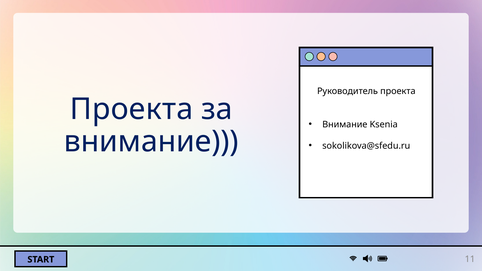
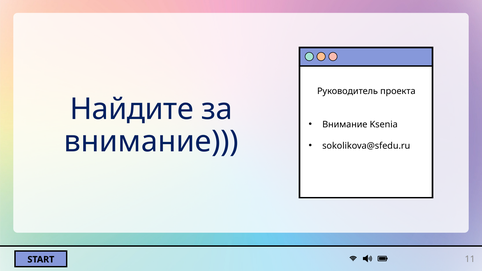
Проекта at (131, 109): Проекта -> Найдите
